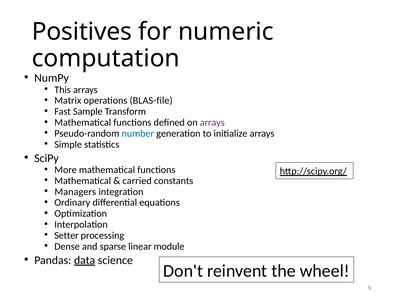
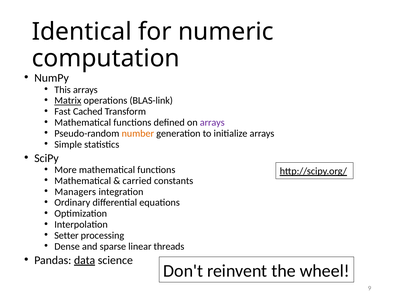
Positives: Positives -> Identical
Matrix underline: none -> present
BLAS-file: BLAS-file -> BLAS-link
Sample: Sample -> Cached
number colour: blue -> orange
module: module -> threads
